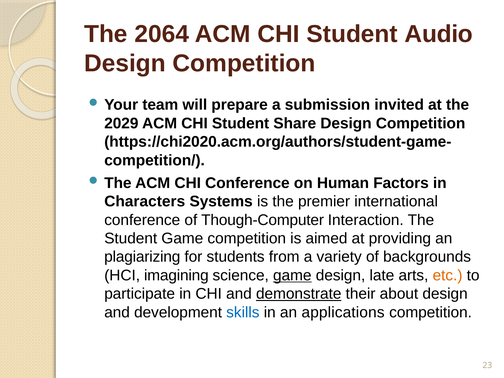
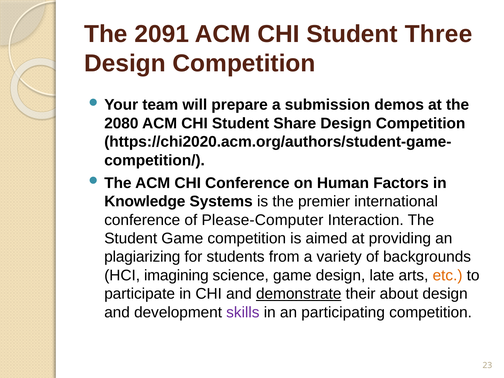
2064: 2064 -> 2091
Audio: Audio -> Three
invited: invited -> demos
2029: 2029 -> 2080
Characters: Characters -> Knowledge
Though-Computer: Though-Computer -> Please-Computer
game at (292, 275) underline: present -> none
skills colour: blue -> purple
applications: applications -> participating
